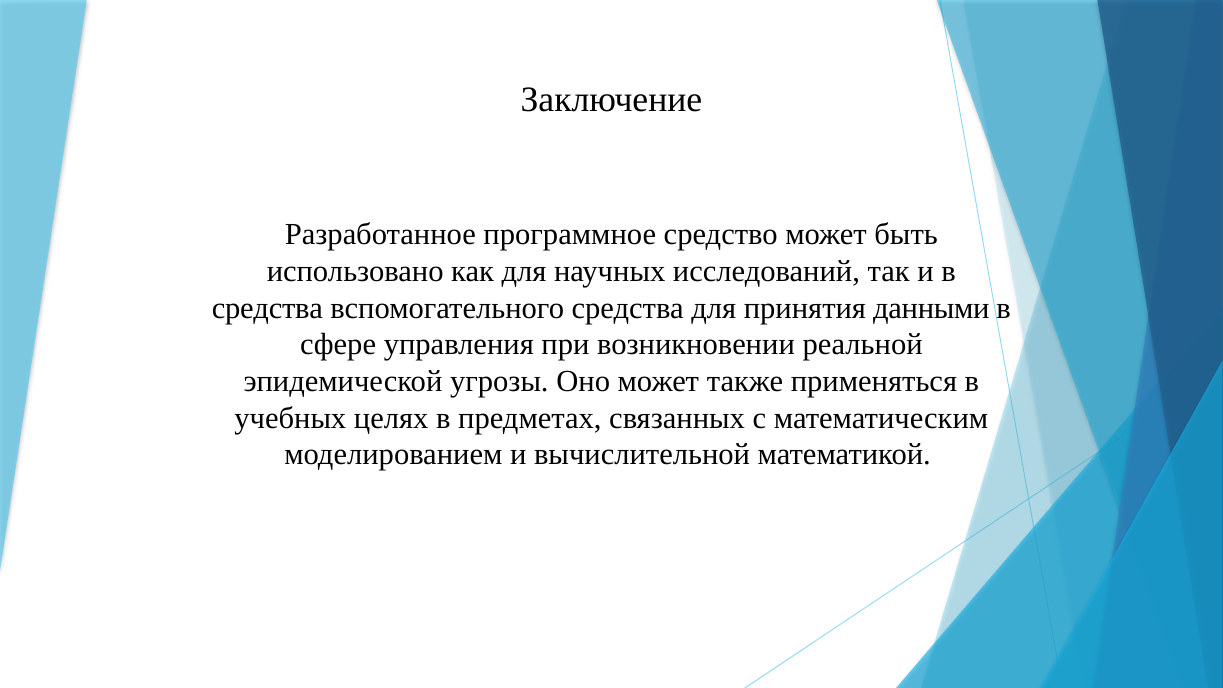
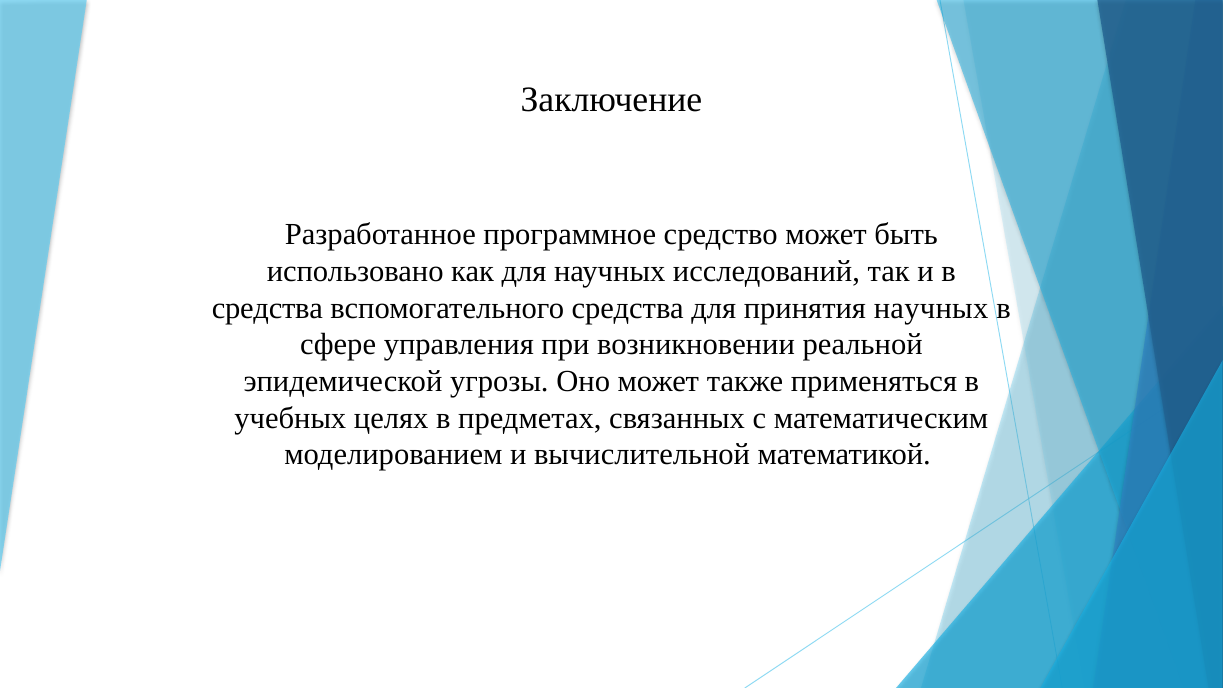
принятия данными: данными -> научных
